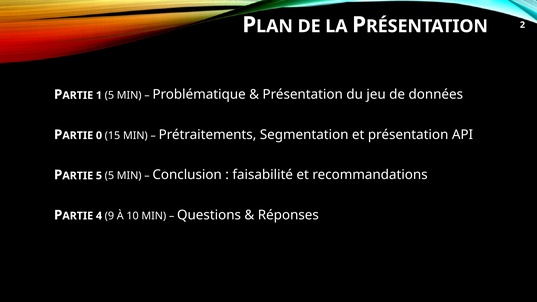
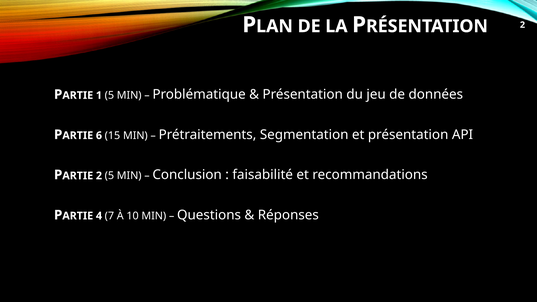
0: 0 -> 6
5 at (99, 176): 5 -> 2
9: 9 -> 7
